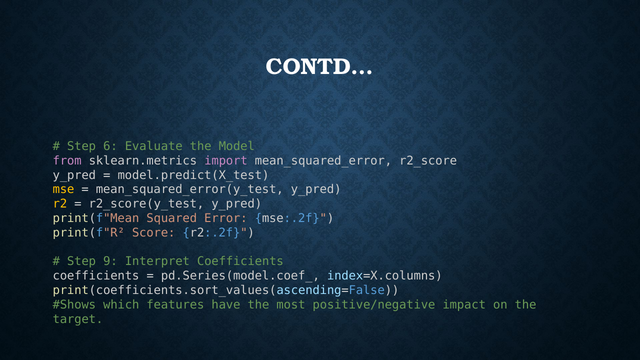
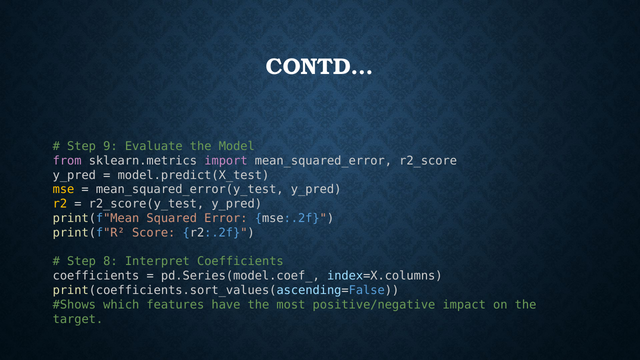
6: 6 -> 9
9: 9 -> 8
